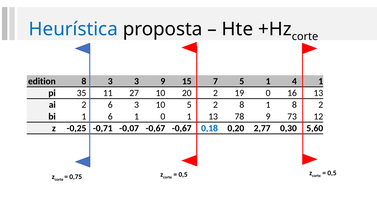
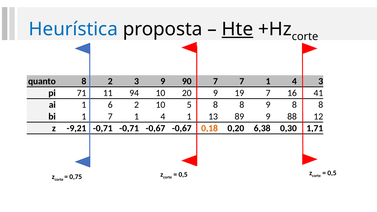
Hte underline: none -> present
edition: edition -> quanto
8 3: 3 -> 2
15: 15 -> 90
7 5: 5 -> 7
4 1: 1 -> 3
35: 35 -> 71
27: 27 -> 94
20 2: 2 -> 9
19 0: 0 -> 7
16 13: 13 -> 41
ai 2: 2 -> 1
6 3: 3 -> 2
5 2: 2 -> 8
8 1: 1 -> 9
2 at (321, 105): 2 -> 8
1 6: 6 -> 7
0 at (163, 116): 0 -> 4
78: 78 -> 89
73: 73 -> 88
-0,25: -0,25 -> -9,21
-0,71 -0,07: -0,07 -> -0,71
0,18 colour: blue -> orange
2,77: 2,77 -> 6,38
5,60: 5,60 -> 1,71
